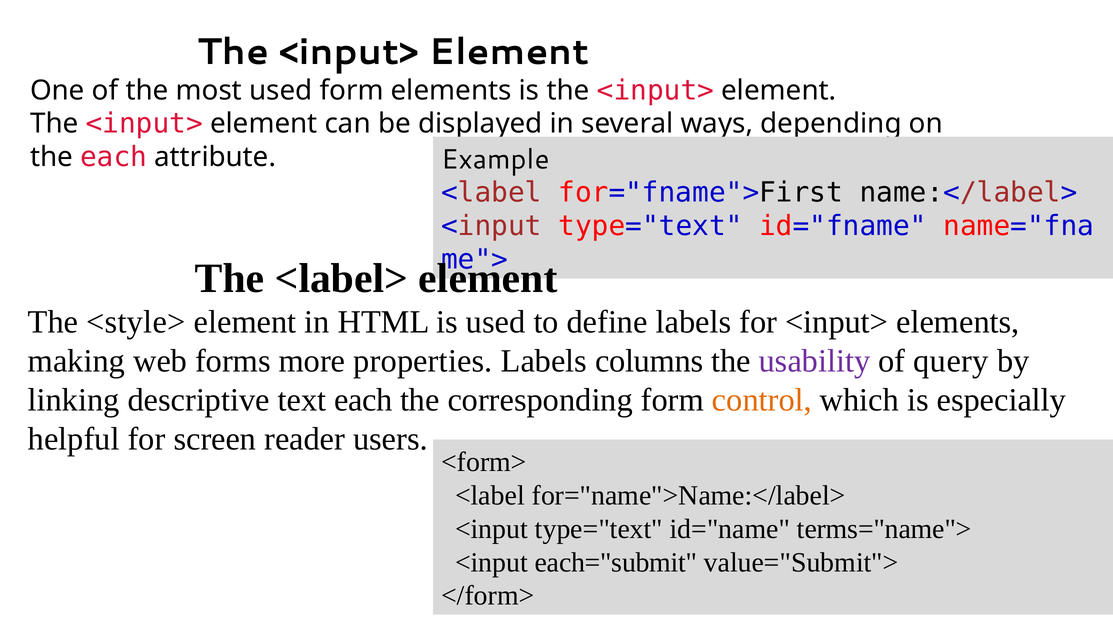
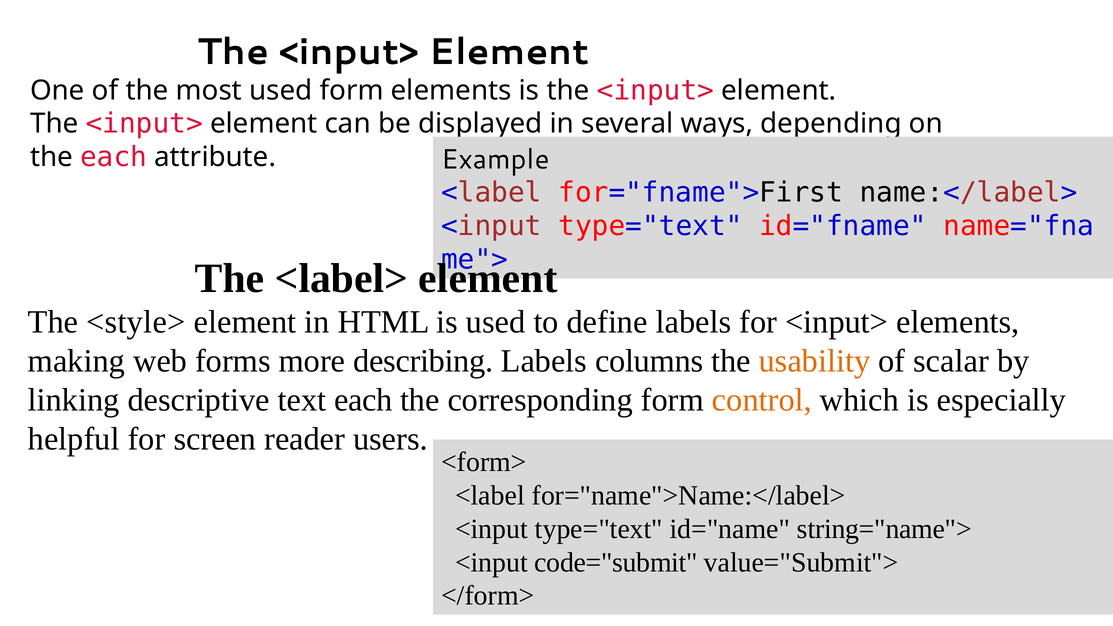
properties: properties -> describing
usability colour: purple -> orange
query: query -> scalar
terms="name">: terms="name"> -> string="name">
each="submit: each="submit -> code="submit
